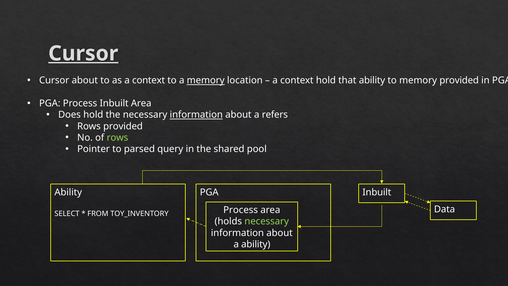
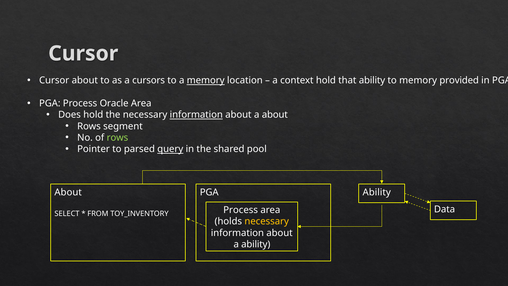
Cursor at (83, 53) underline: present -> none
as a context: context -> cursors
Process Inbuilt: Inbuilt -> Oracle
a refers: refers -> about
Rows provided: provided -> segment
query underline: none -> present
Ability at (68, 192): Ability -> About
Inbuilt at (377, 192): Inbuilt -> Ability
necessary at (267, 221) colour: light green -> yellow
